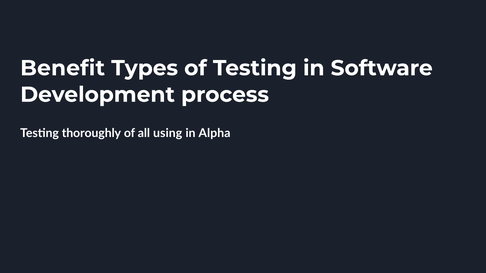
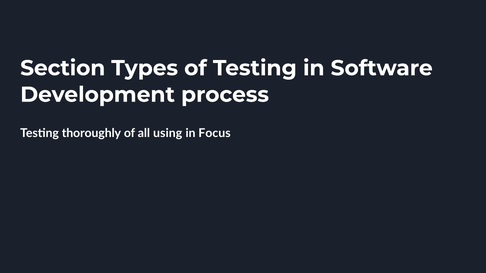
Benefit: Benefit -> Section
Alpha: Alpha -> Focus
